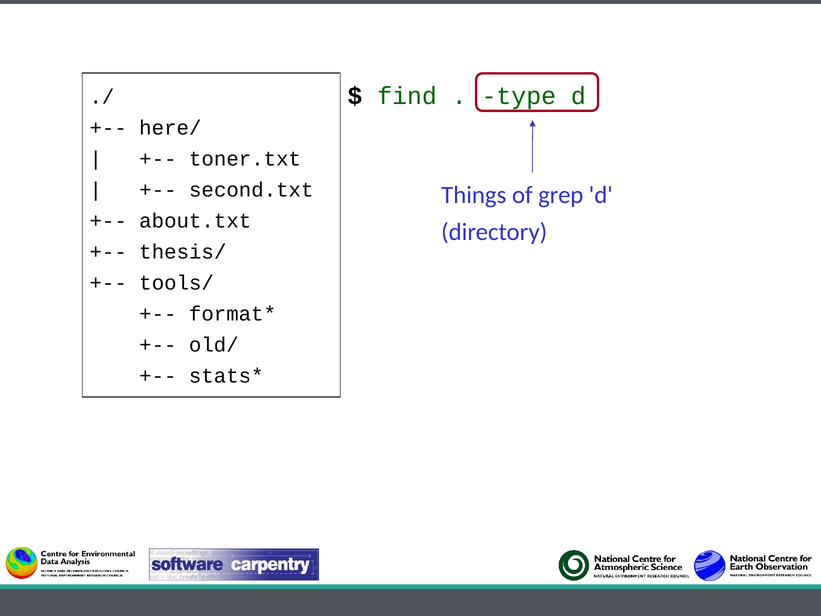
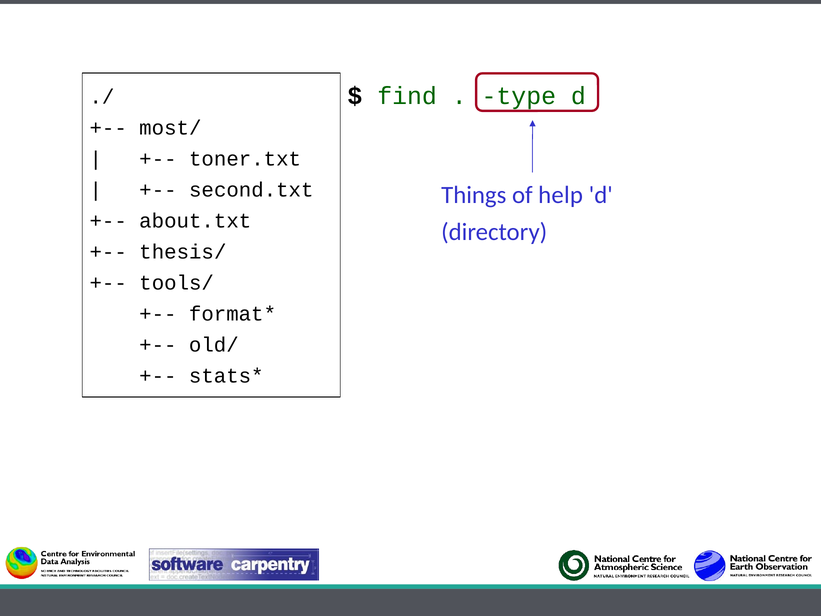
here/: here/ -> most/
grep: grep -> help
